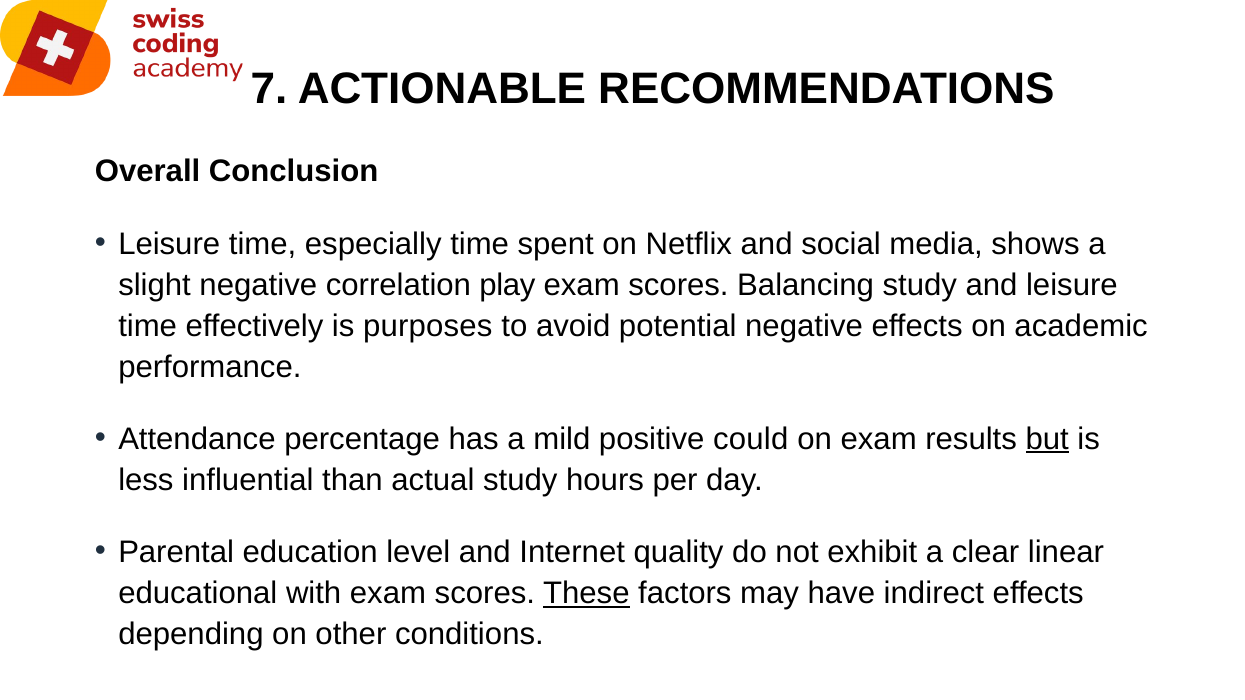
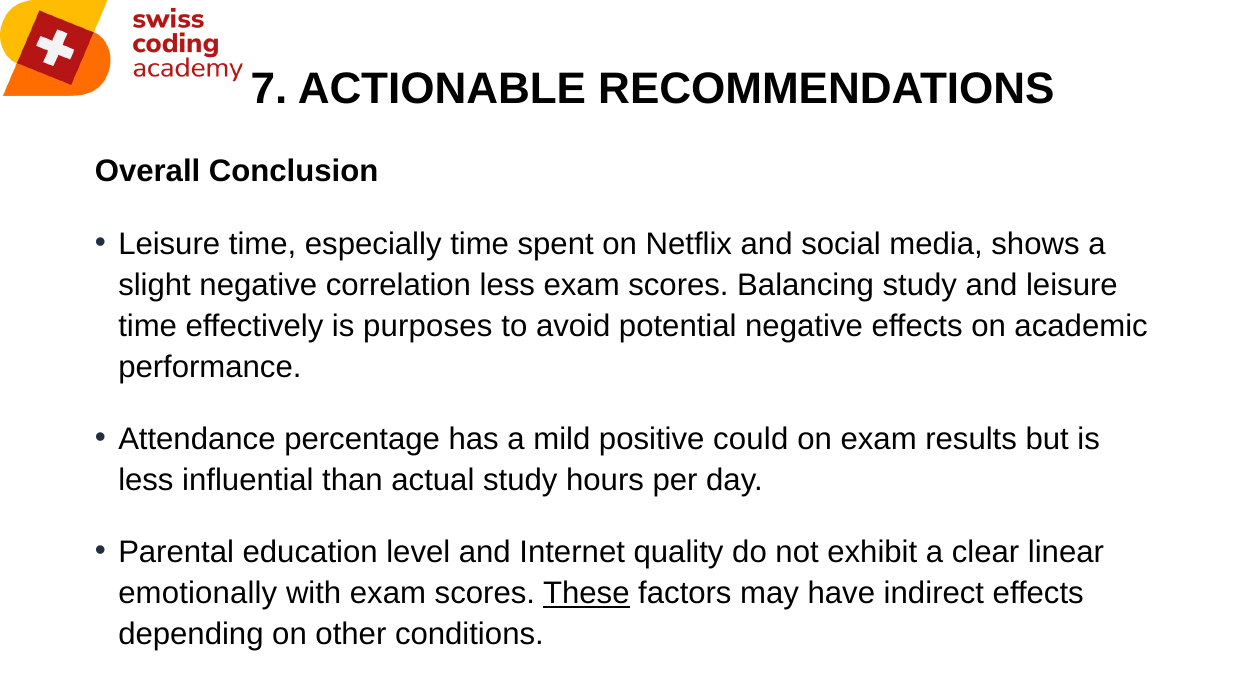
correlation play: play -> less
but underline: present -> none
educational: educational -> emotionally
